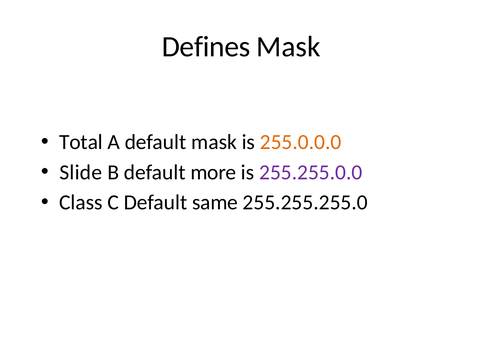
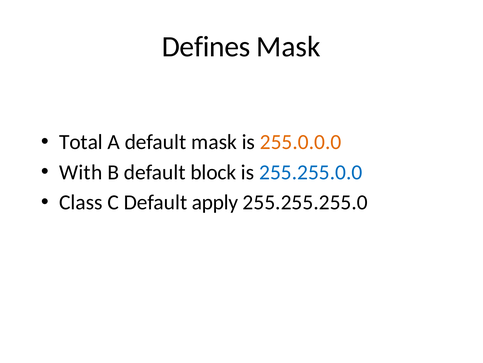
Slide: Slide -> With
more: more -> block
255.255.0.0 colour: purple -> blue
same: same -> apply
